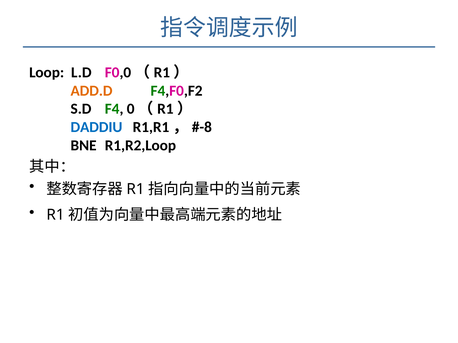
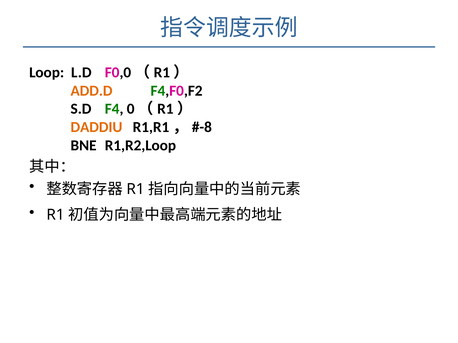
DADDIU colour: blue -> orange
